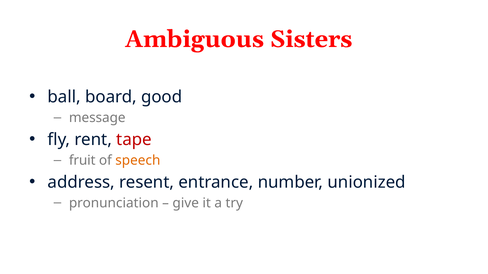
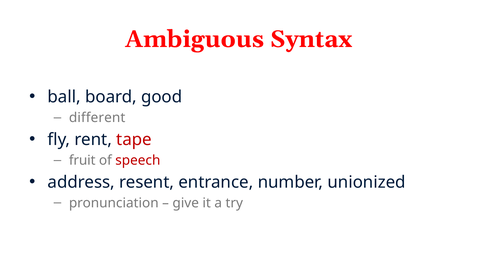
Sisters: Sisters -> Syntax
message: message -> different
speech colour: orange -> red
